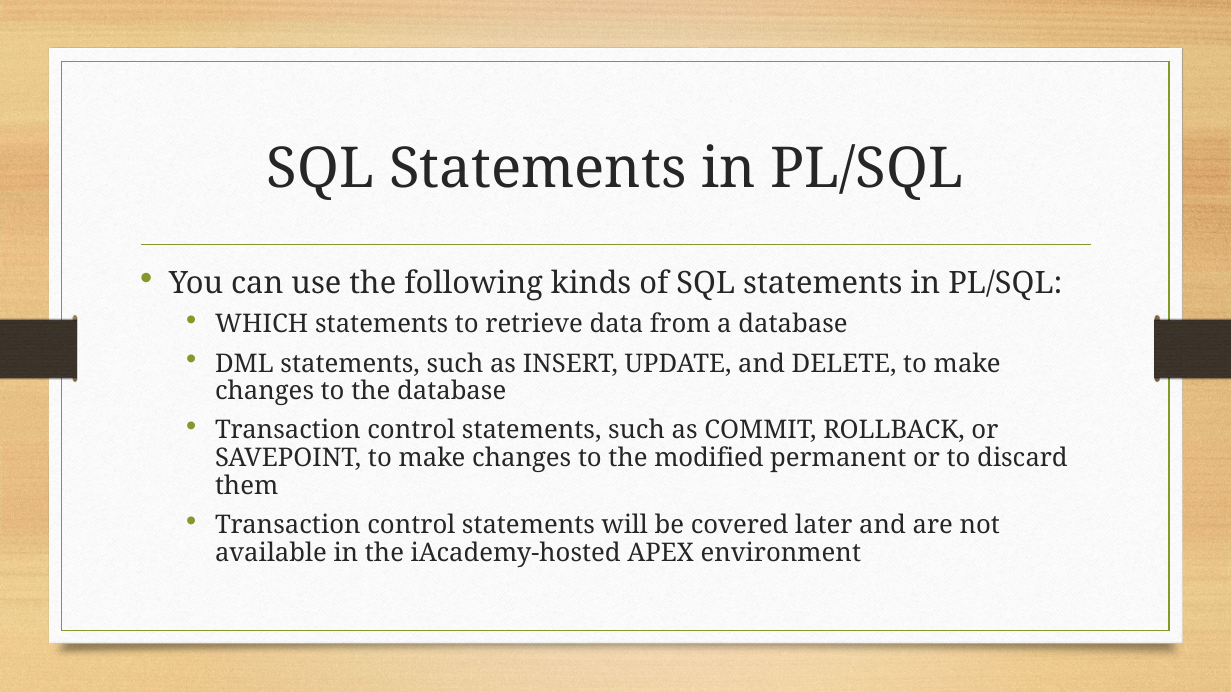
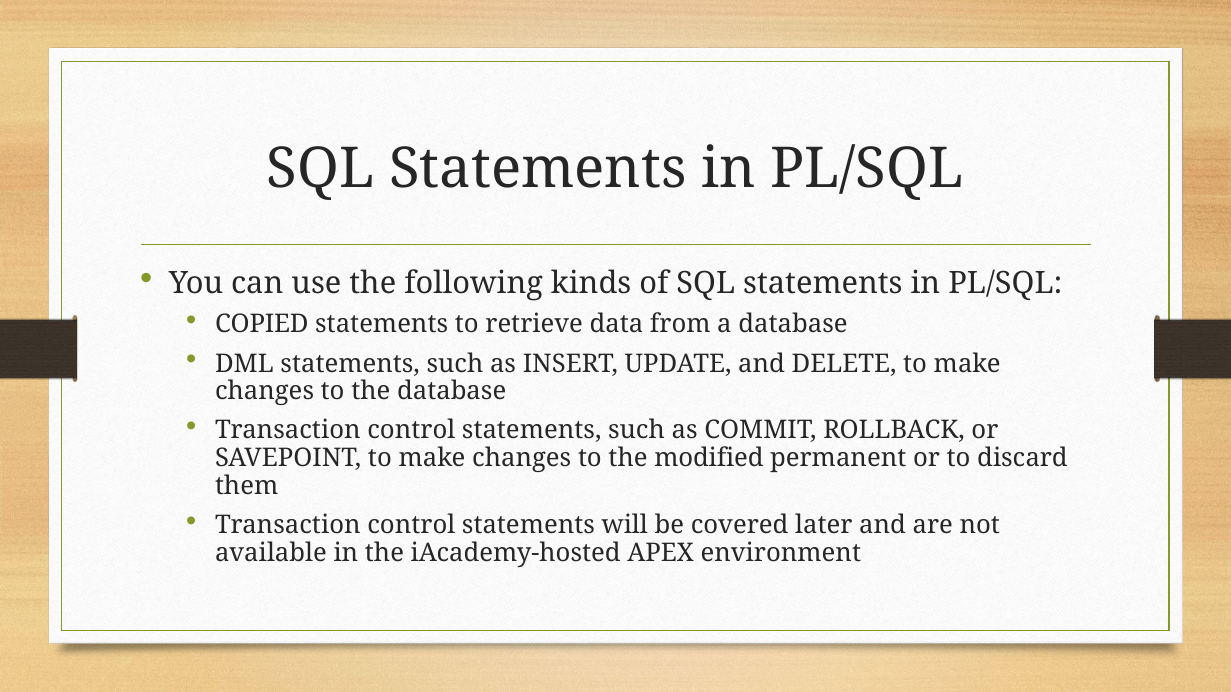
WHICH: WHICH -> COPIED
